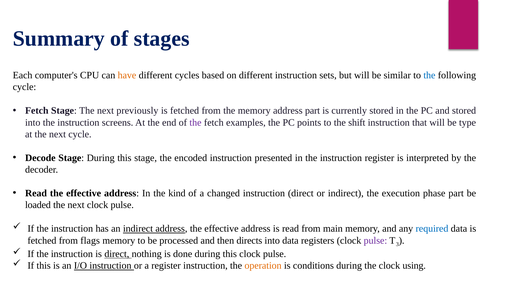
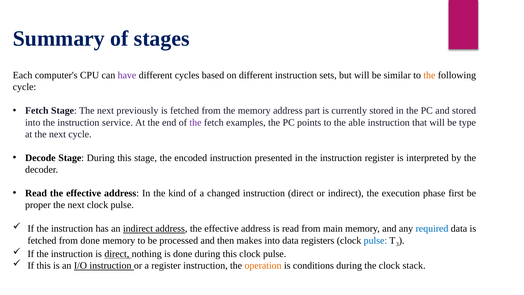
have colour: orange -> purple
the at (429, 75) colour: blue -> orange
screens: screens -> service
shift: shift -> able
phase part: part -> first
loaded: loaded -> proper
from flags: flags -> done
directs: directs -> makes
pulse at (375, 240) colour: purple -> blue
using: using -> stack
